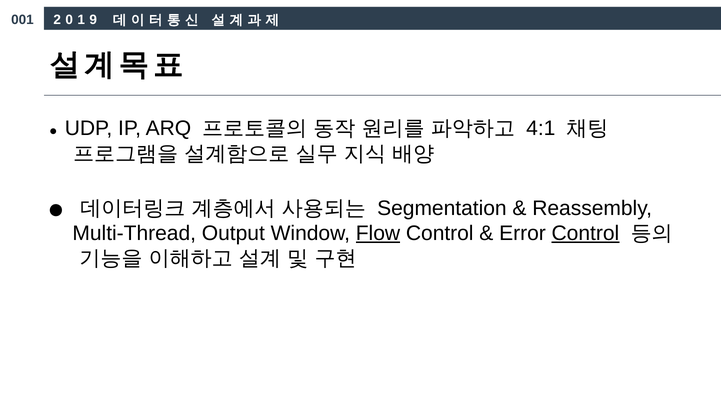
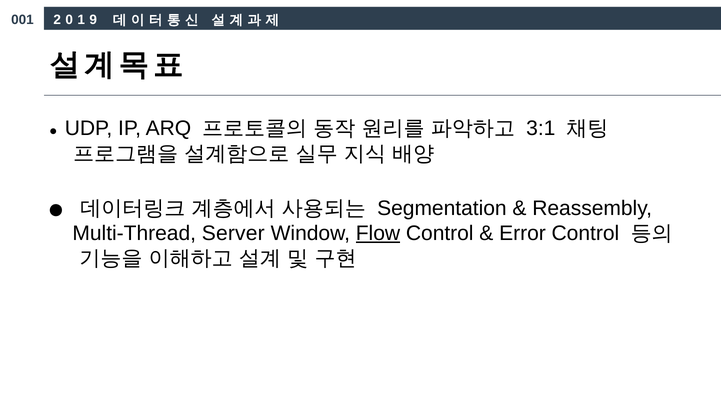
4:1: 4:1 -> 3:1
Output: Output -> Server
Control at (585, 234) underline: present -> none
